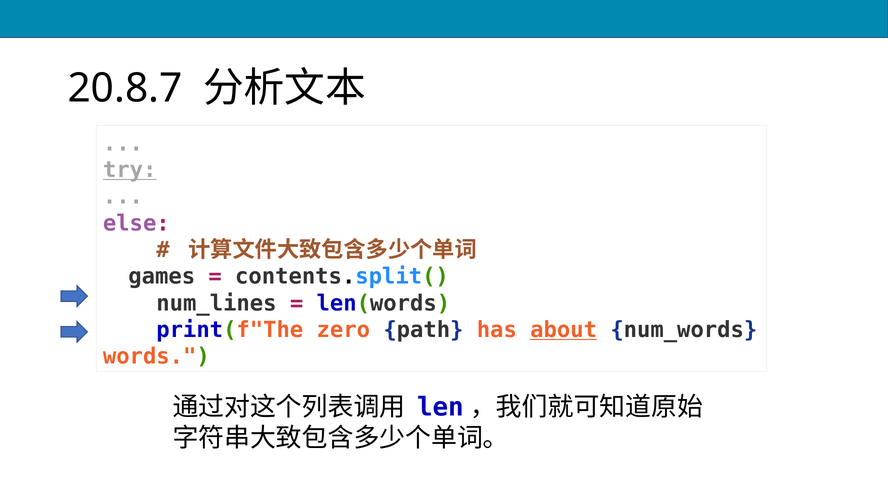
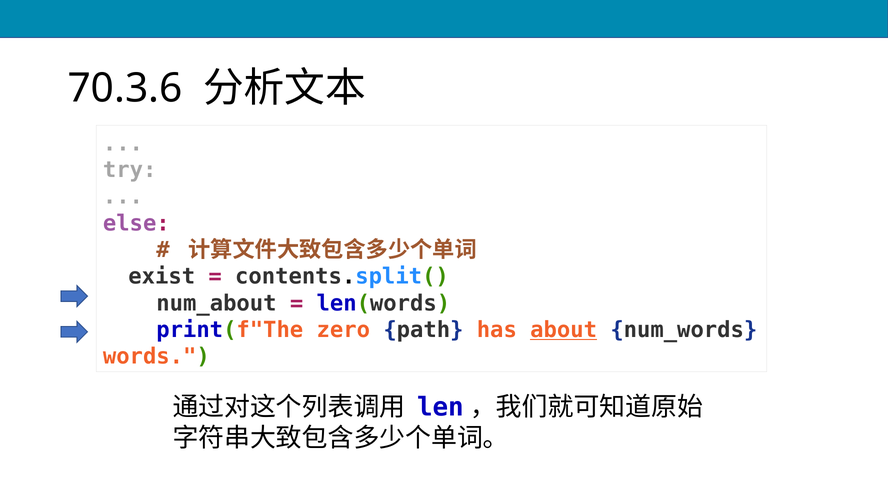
20.8.7: 20.8.7 -> 70.3.6
try underline: present -> none
games: games -> exist
num_lines: num_lines -> num_about
